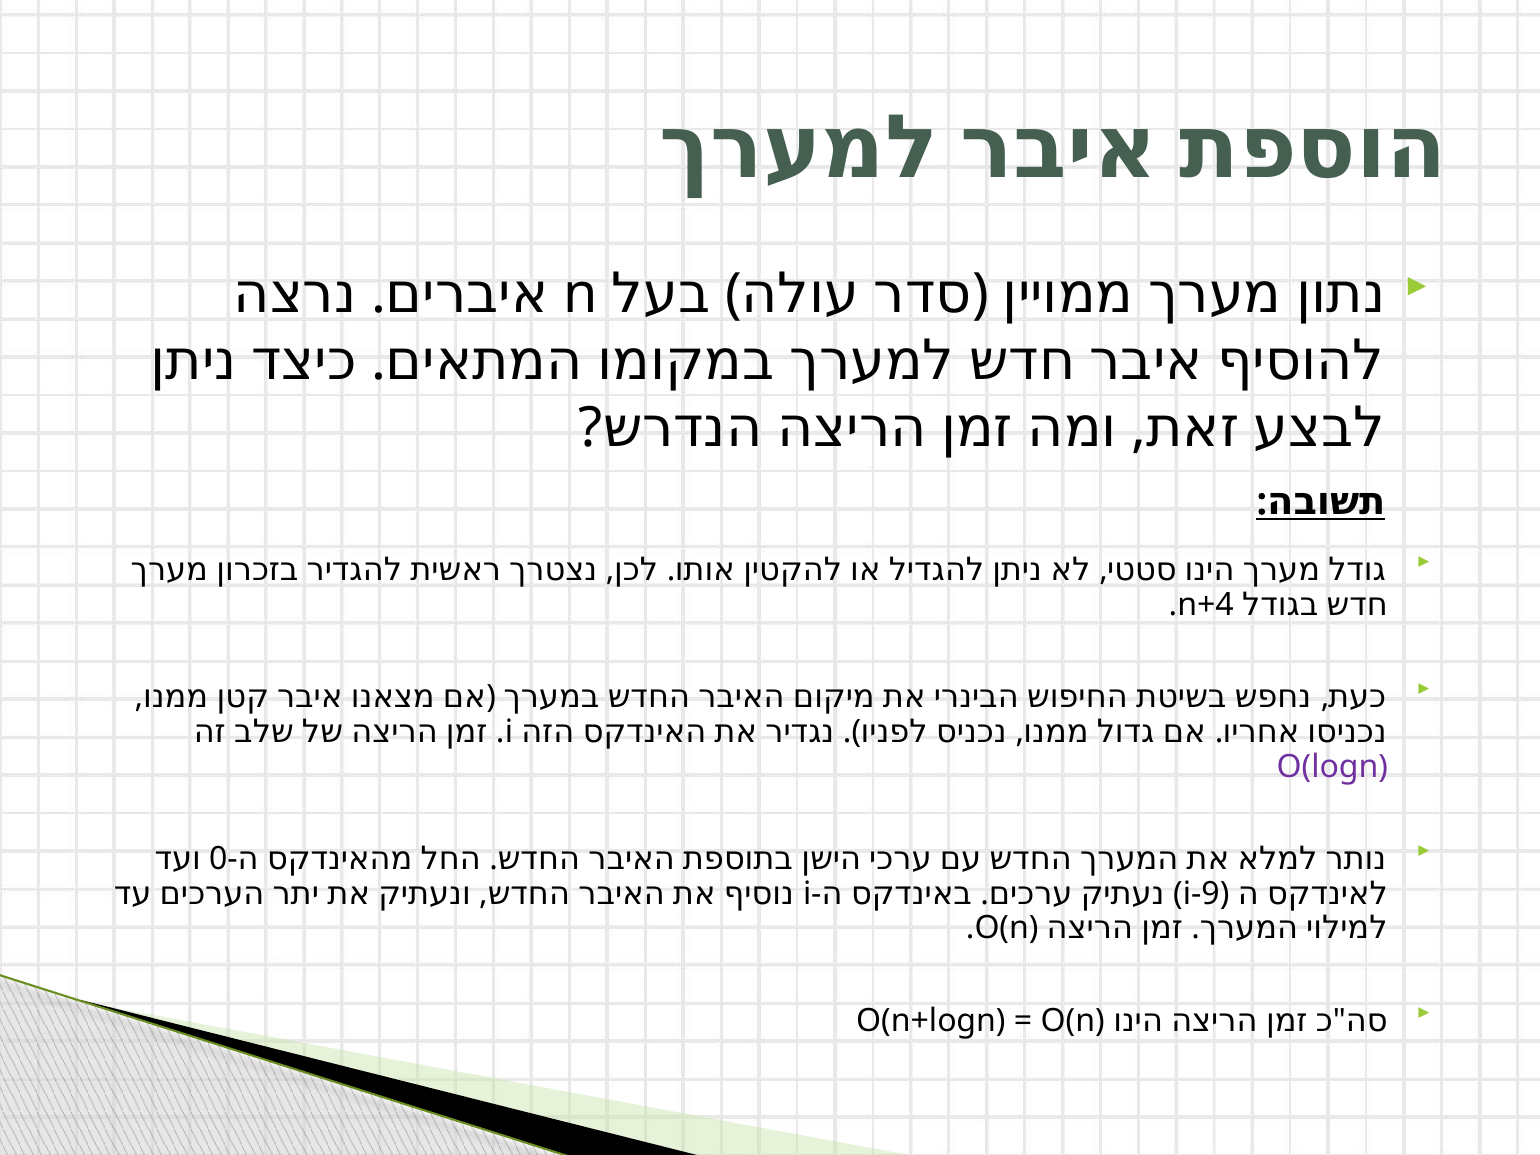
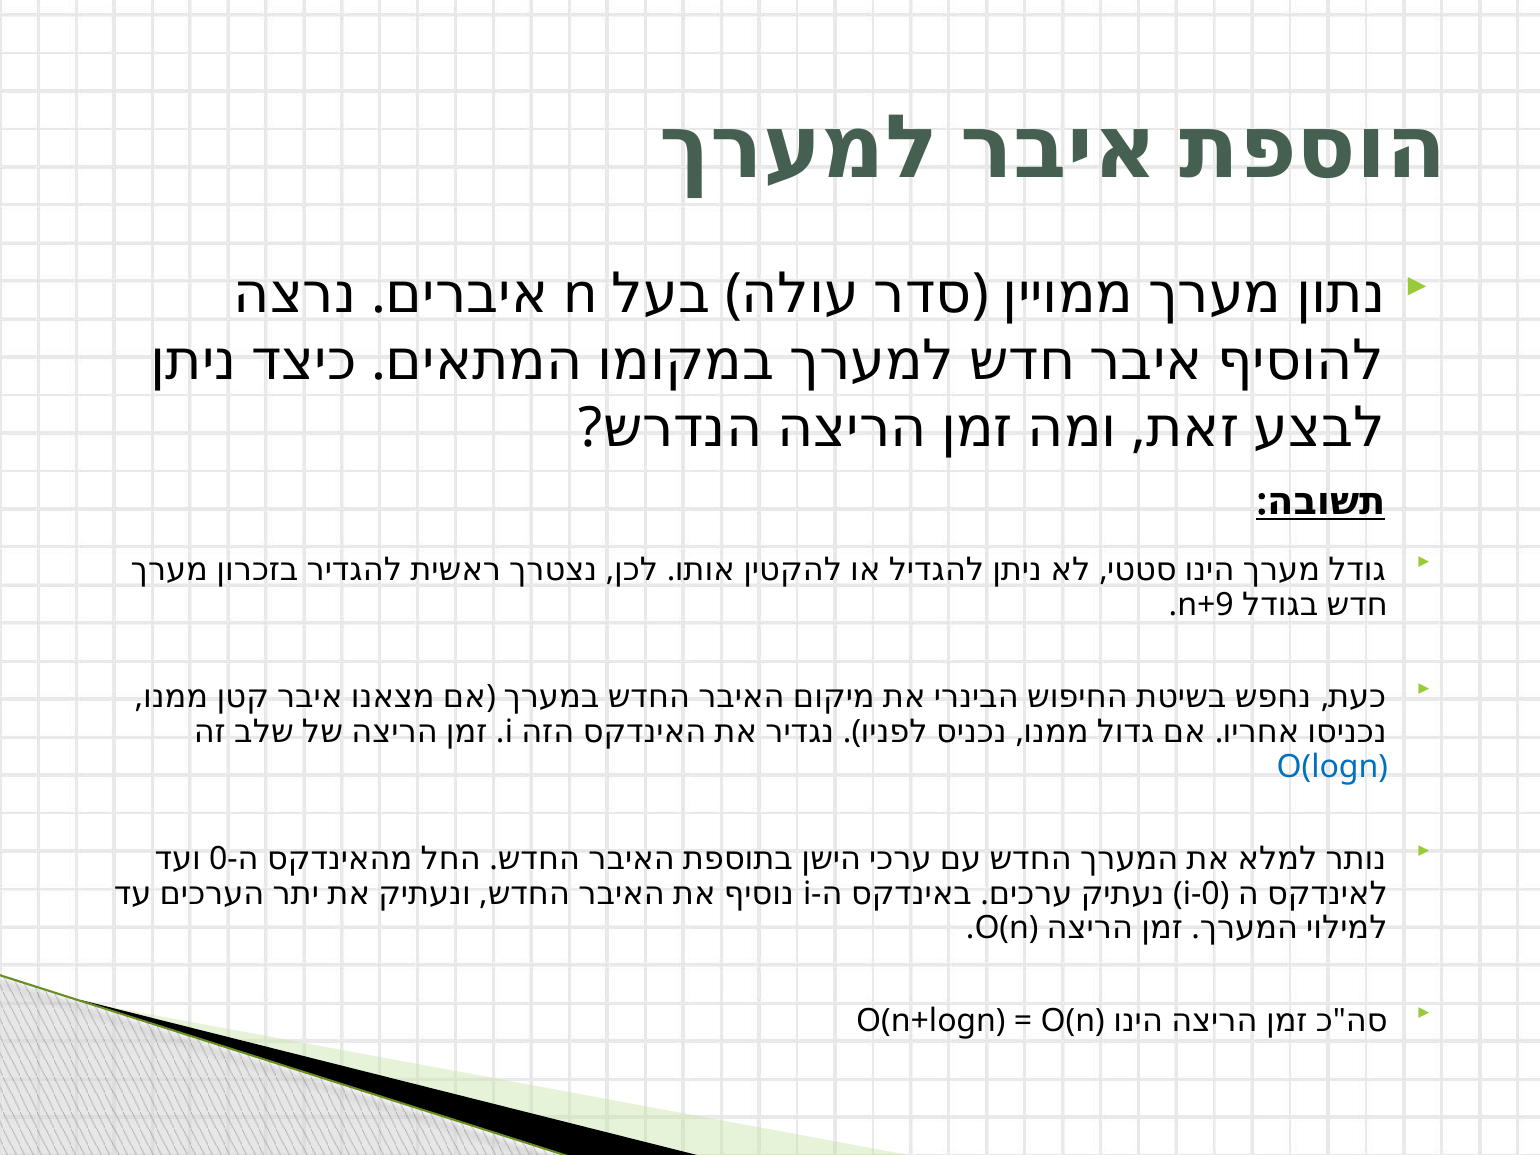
n+4: n+4 -> n+9
O(logn colour: purple -> blue
i-9: i-9 -> i-0
